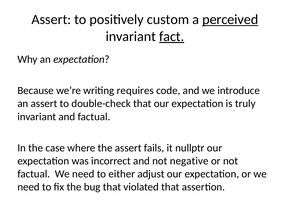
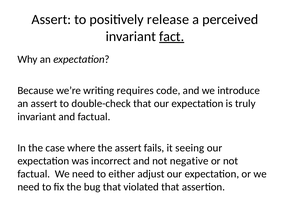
custom: custom -> release
perceived underline: present -> none
nullptr: nullptr -> seeing
